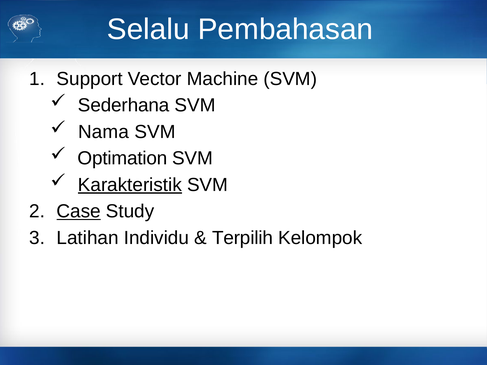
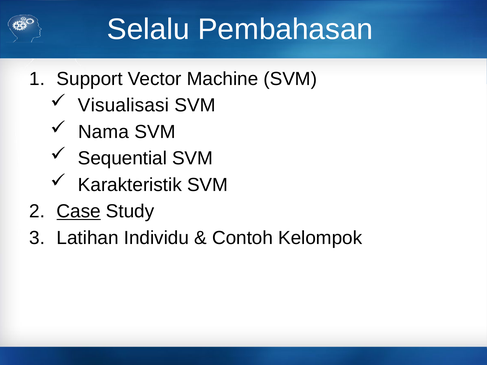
Sederhana: Sederhana -> Visualisasi
Optimation: Optimation -> Sequential
Karakteristik underline: present -> none
Terpilih: Terpilih -> Contoh
